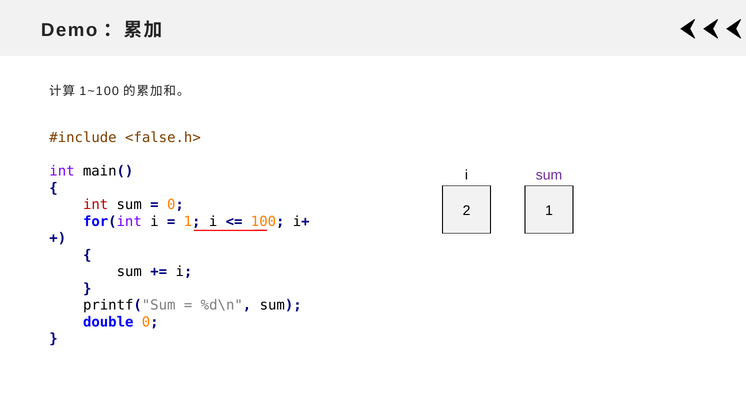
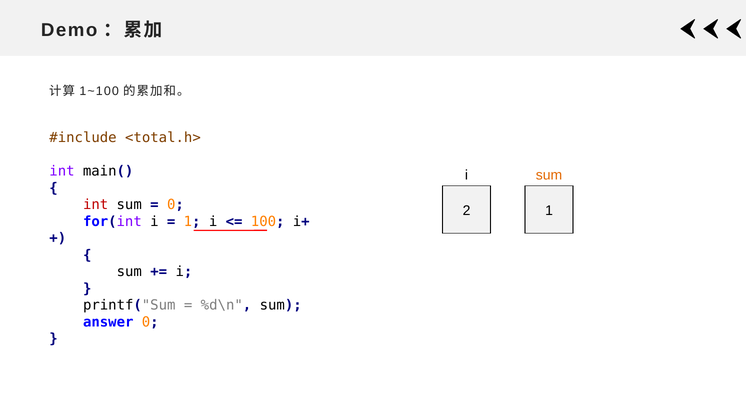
<false.h>: <false.h> -> <total.h>
sum at (549, 176) colour: purple -> orange
double: double -> answer
